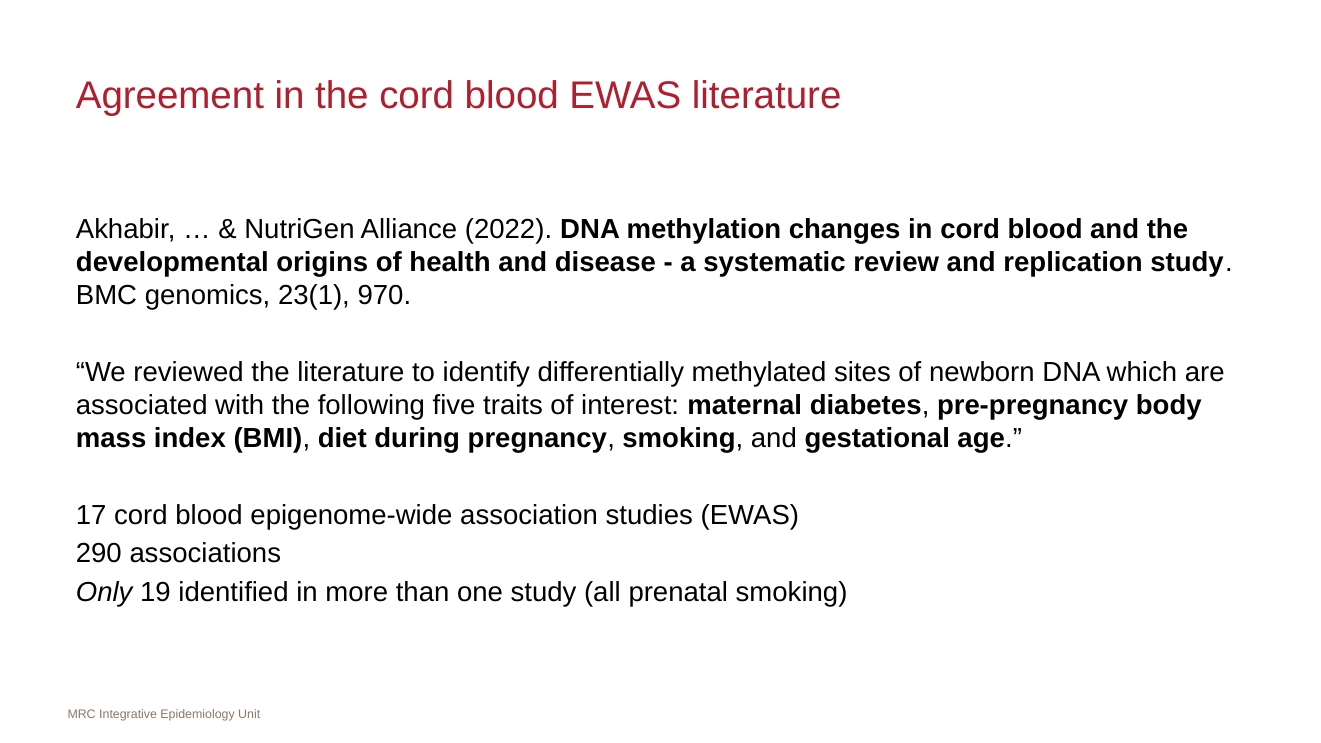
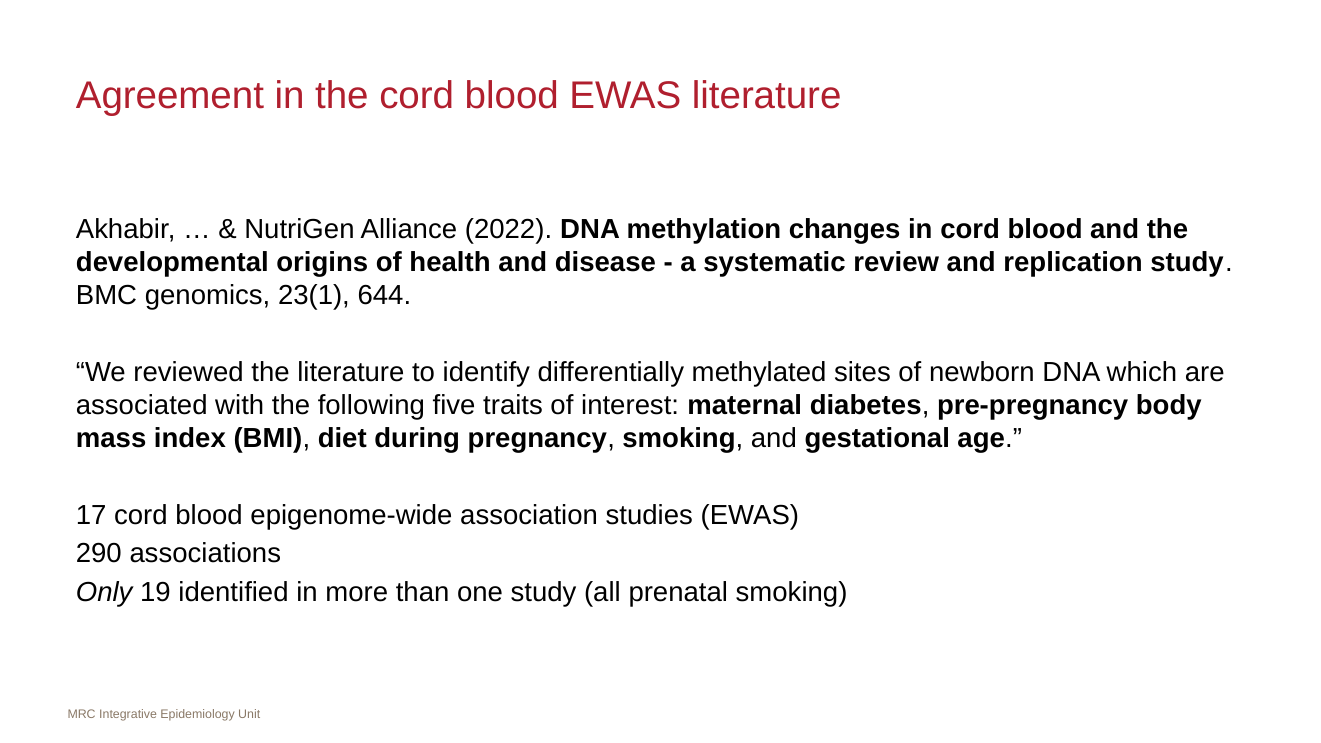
970: 970 -> 644
